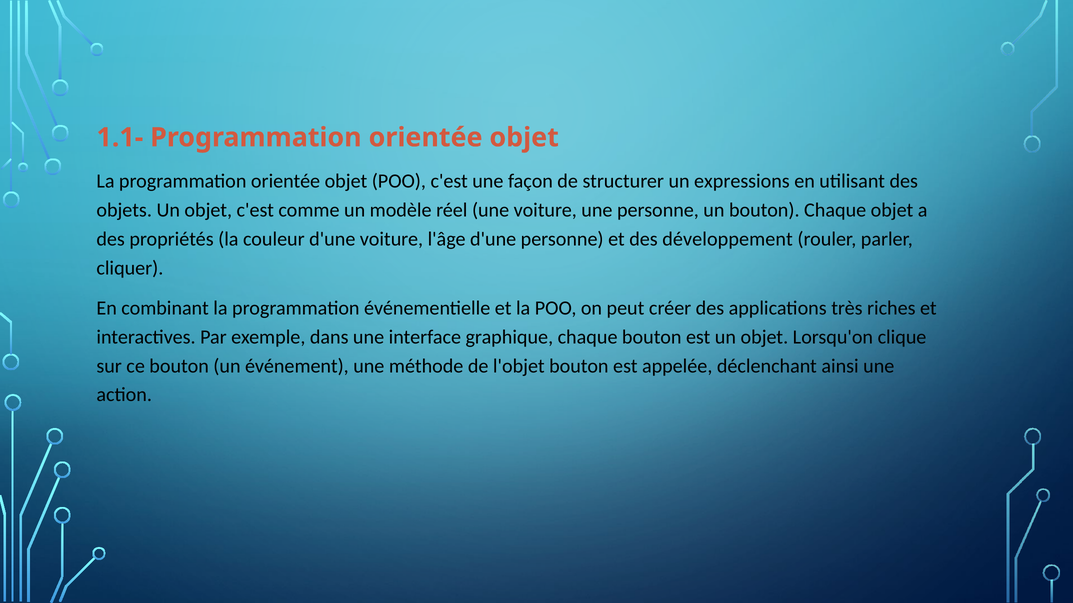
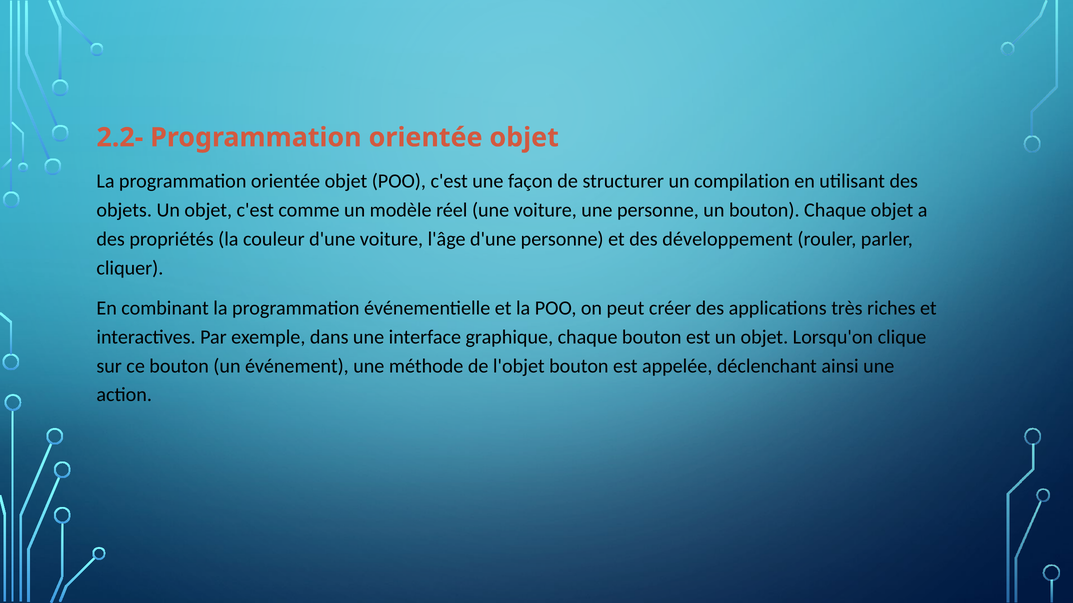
1.1-: 1.1- -> 2.2-
expressions: expressions -> compilation
